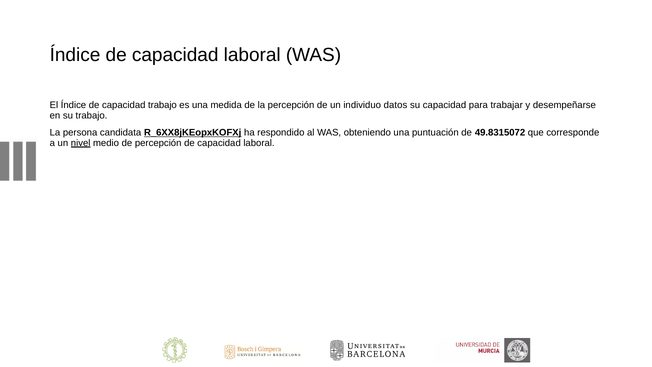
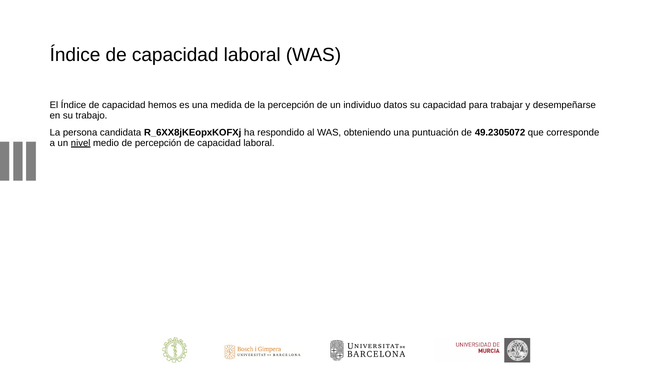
capacidad trabajo: trabajo -> hemos
R_6XX8jKEopxKOFXj underline: present -> none
49.8315072: 49.8315072 -> 49.2305072
